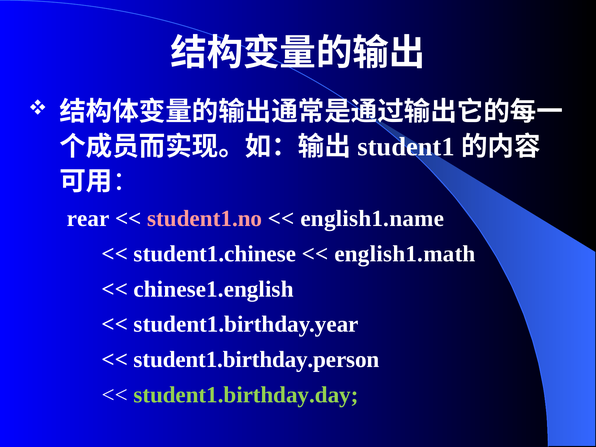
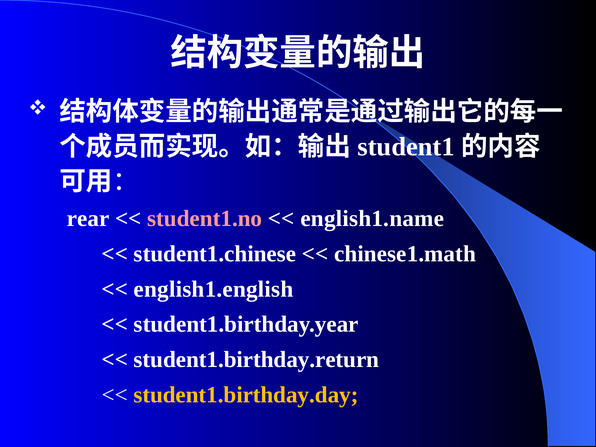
english1.math: english1.math -> chinese1.math
chinese1.english: chinese1.english -> english1.english
student1.birthday.person: student1.birthday.person -> student1.birthday.return
student1.birthday.day colour: light green -> yellow
